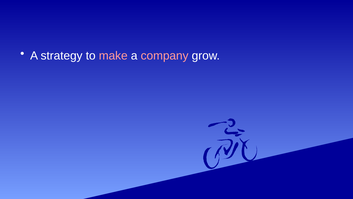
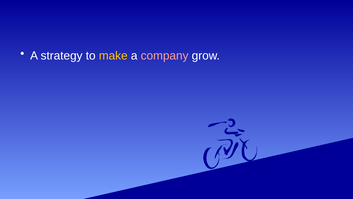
make colour: pink -> yellow
